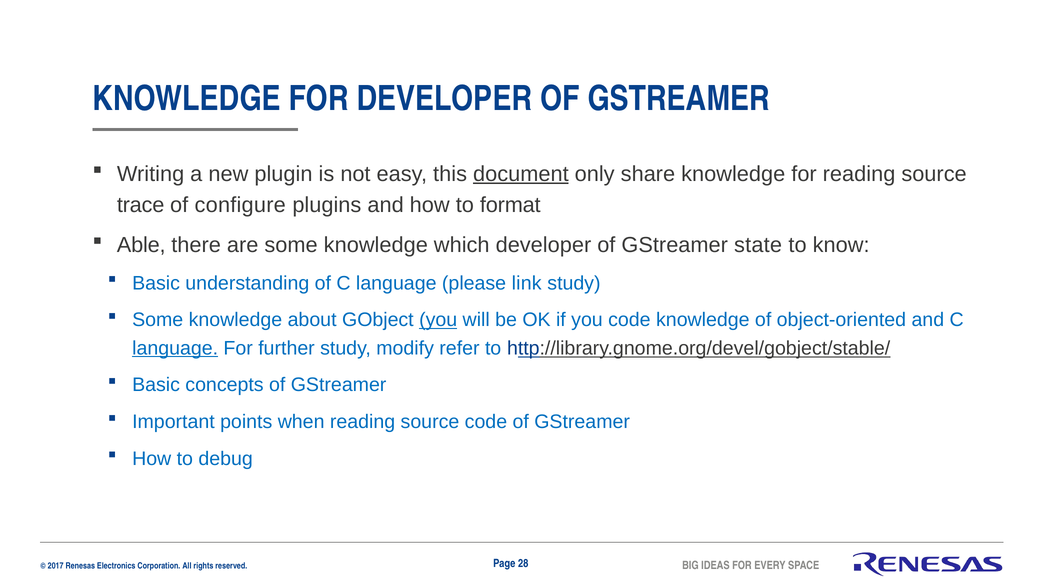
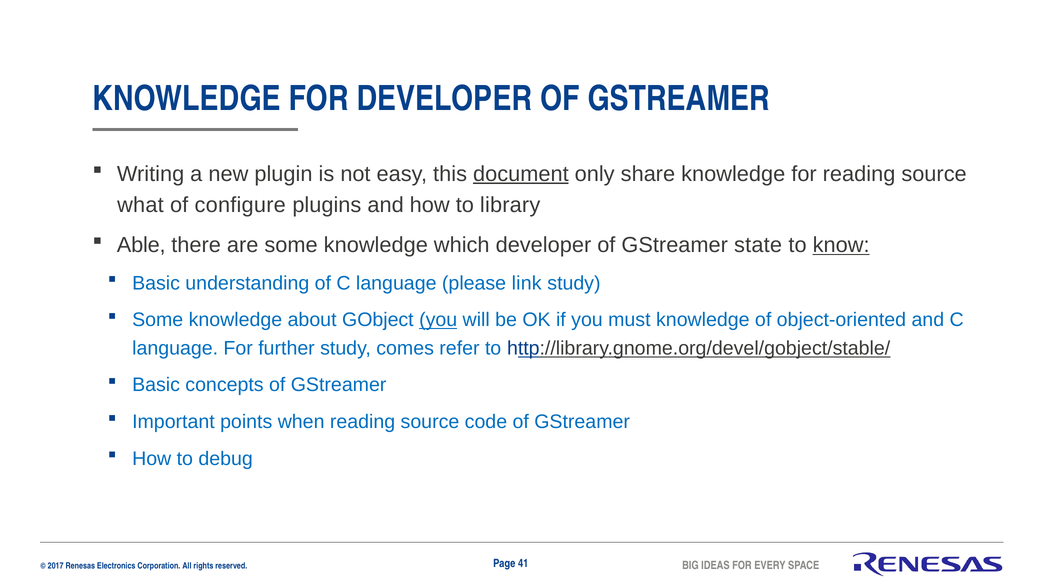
trace: trace -> what
format: format -> library
know underline: none -> present
you code: code -> must
language at (175, 348) underline: present -> none
modify: modify -> comes
28: 28 -> 41
